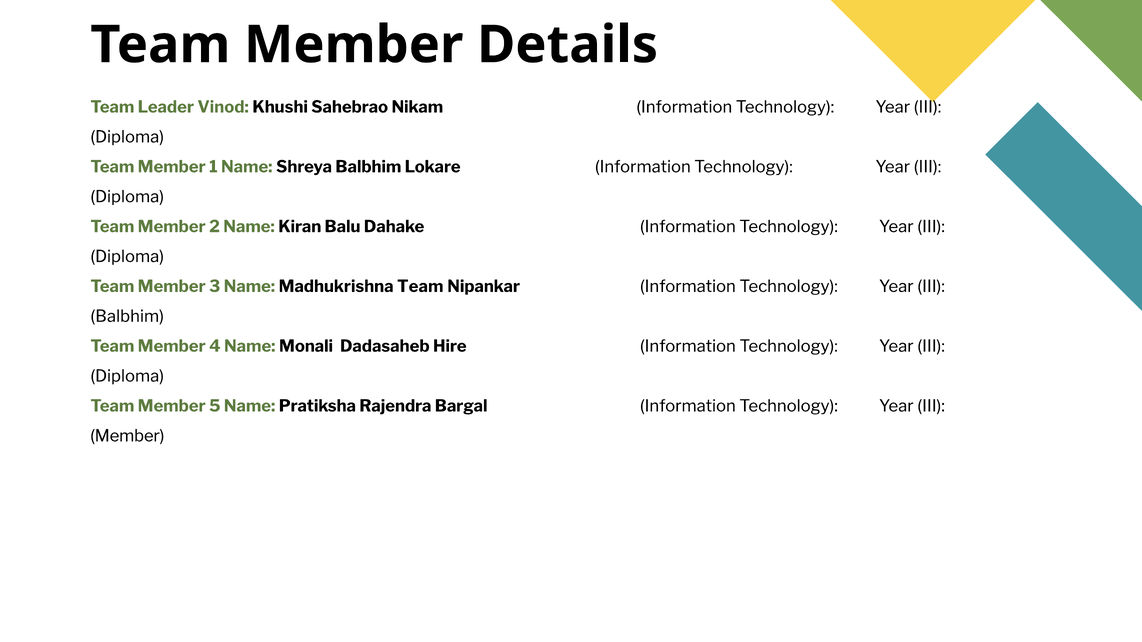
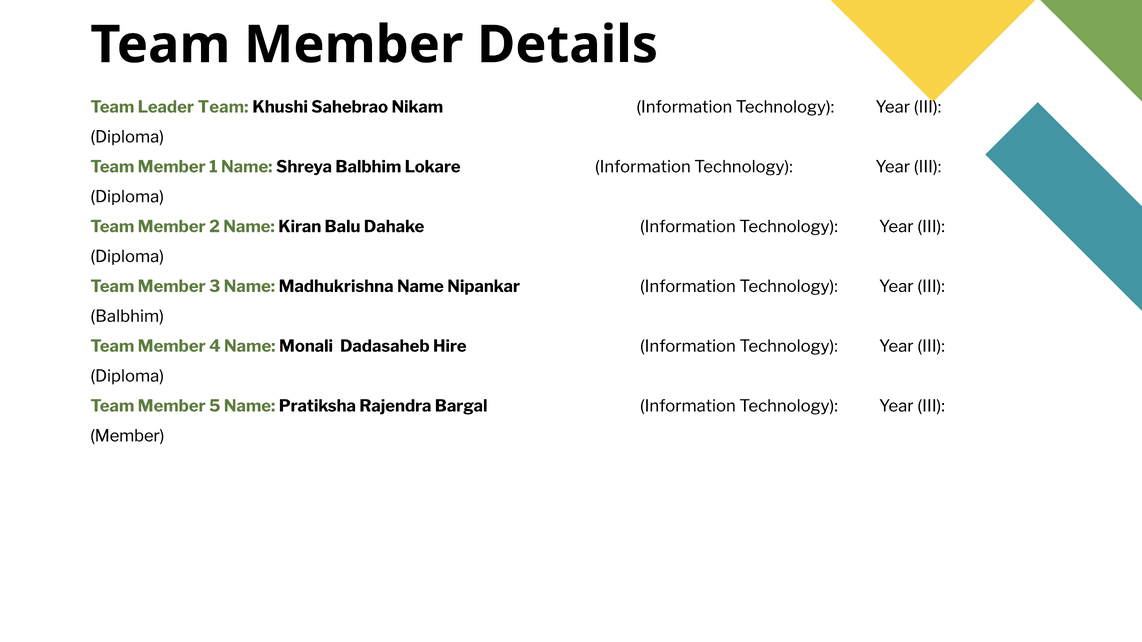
Leader Vinod: Vinod -> Team
Madhukrishna Team: Team -> Name
